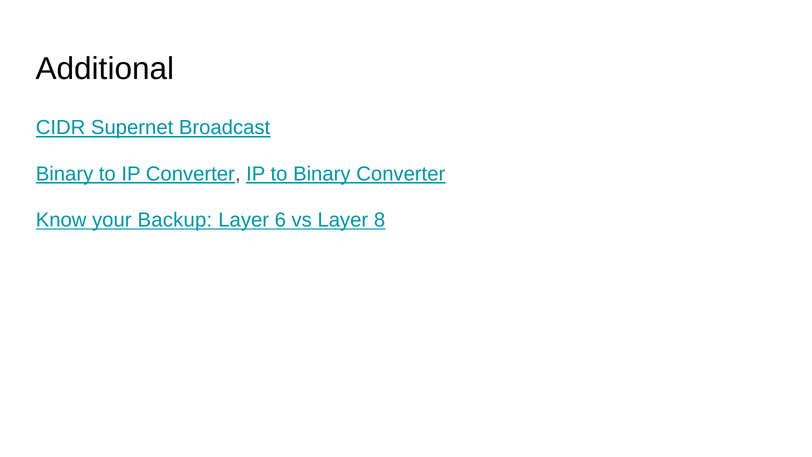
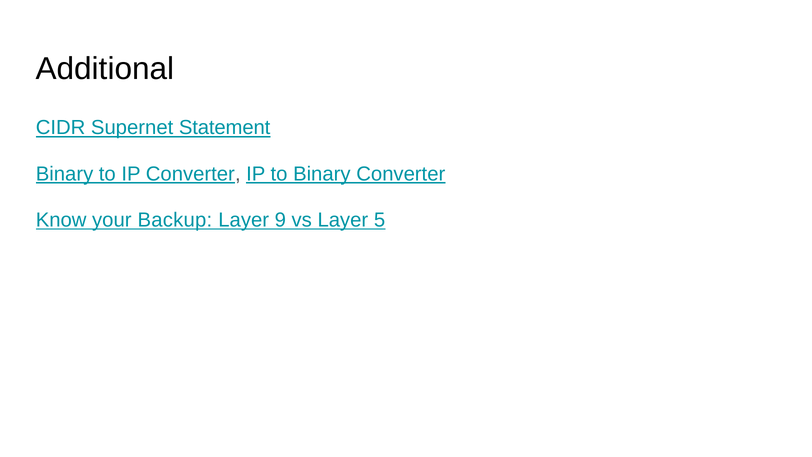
Broadcast: Broadcast -> Statement
6: 6 -> 9
8: 8 -> 5
